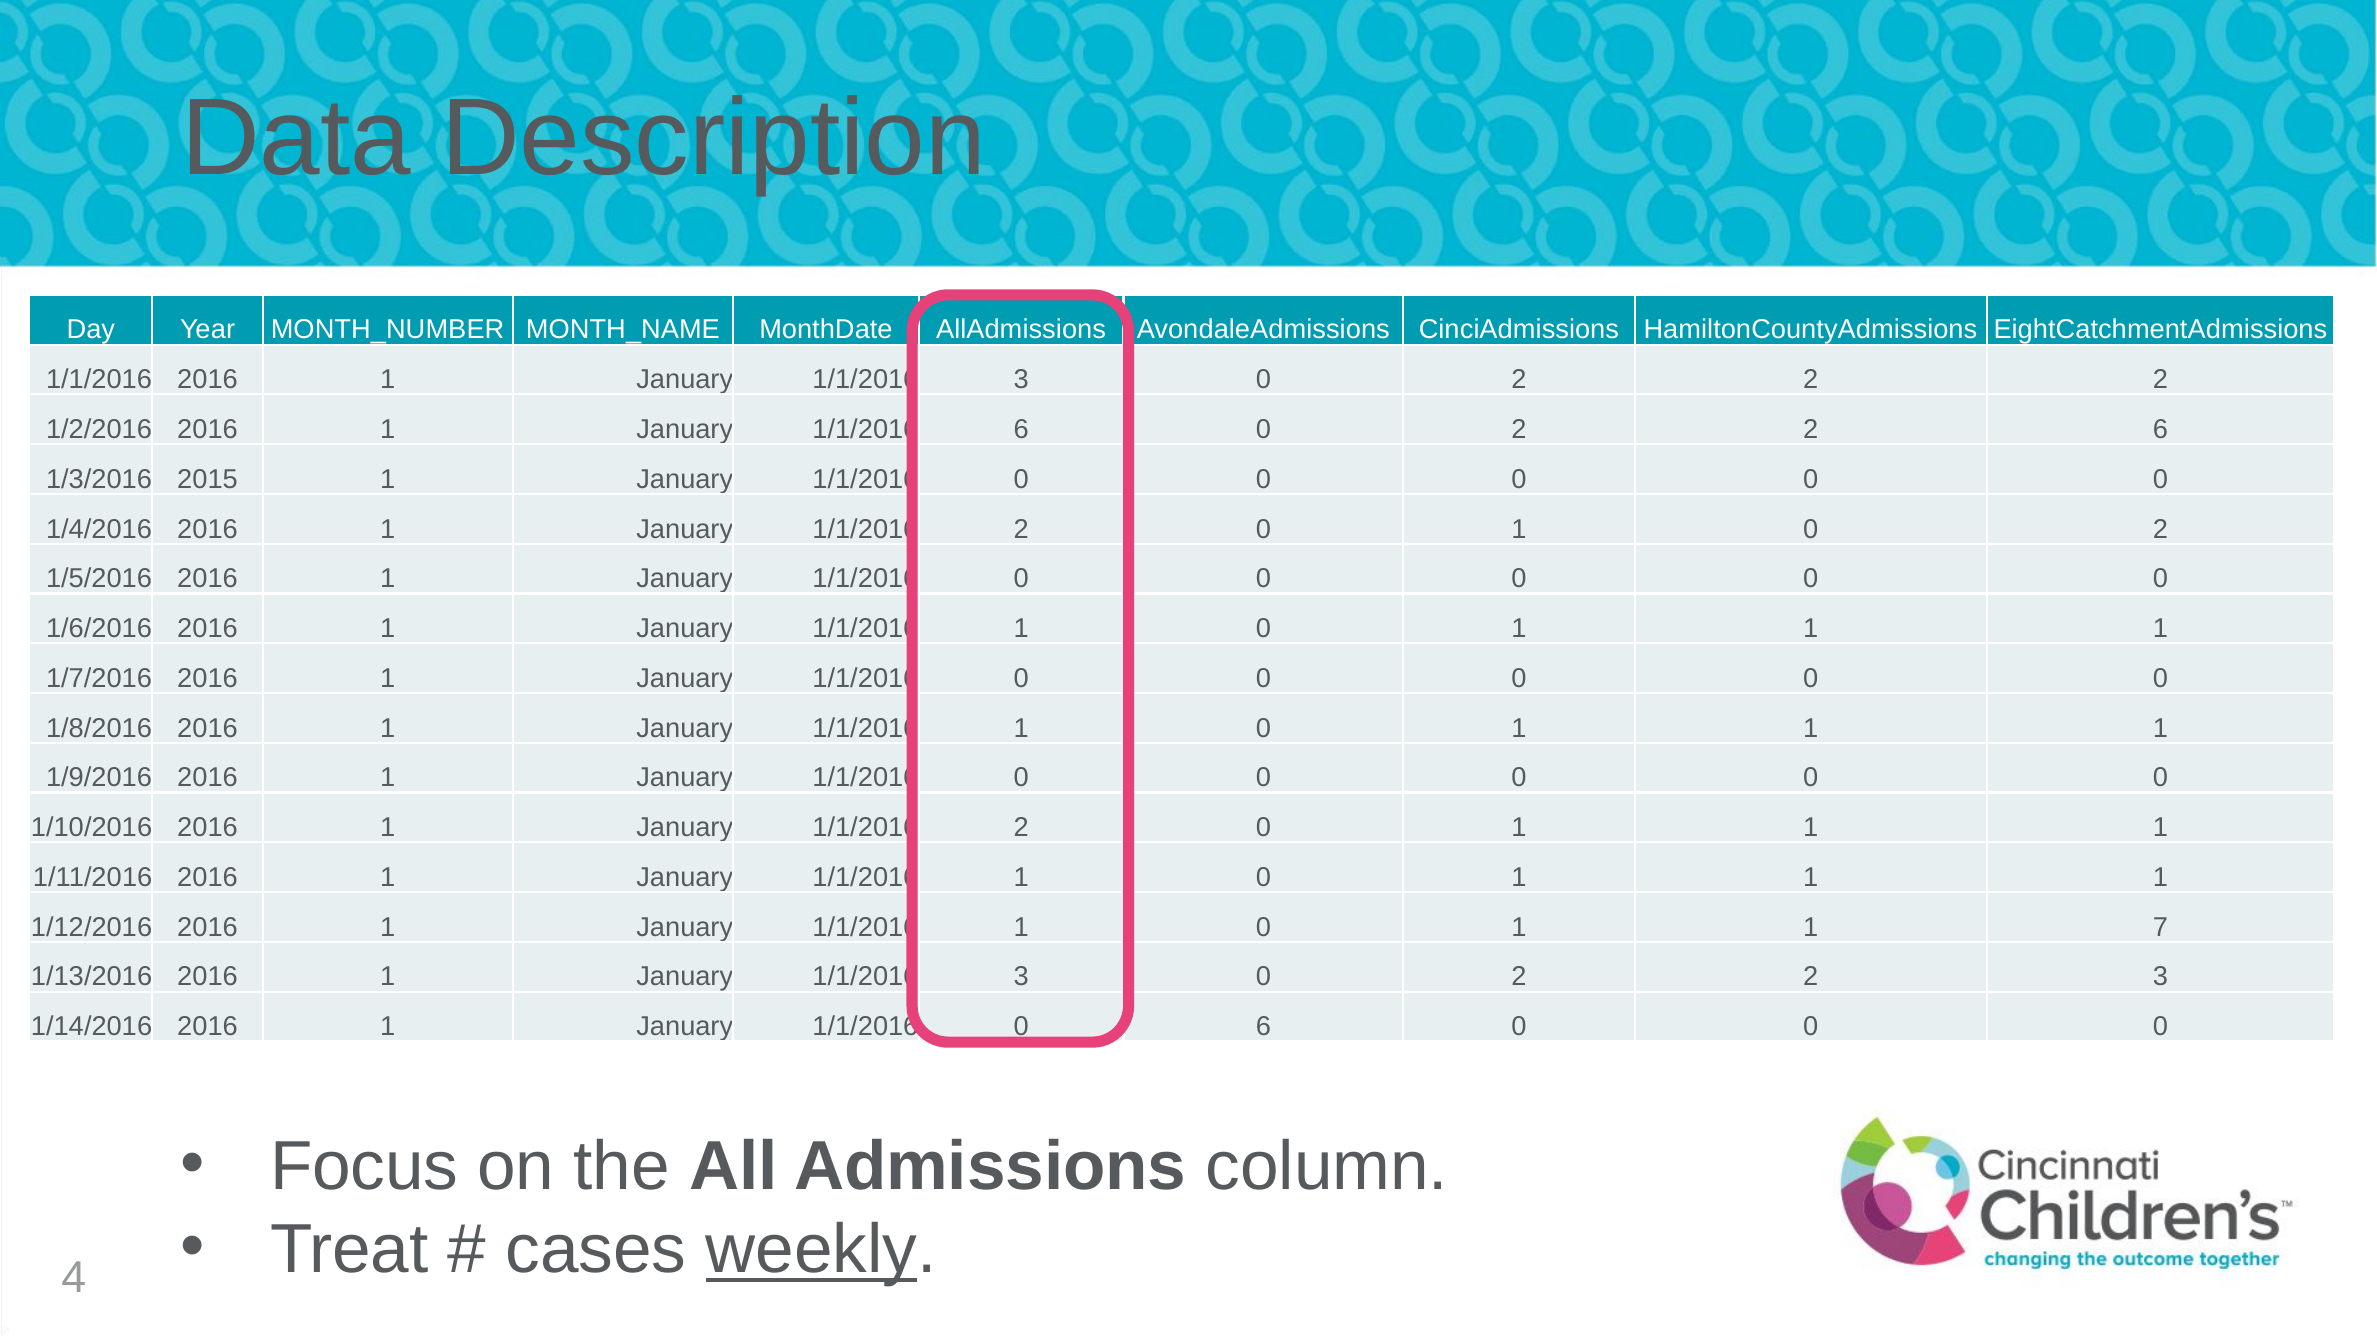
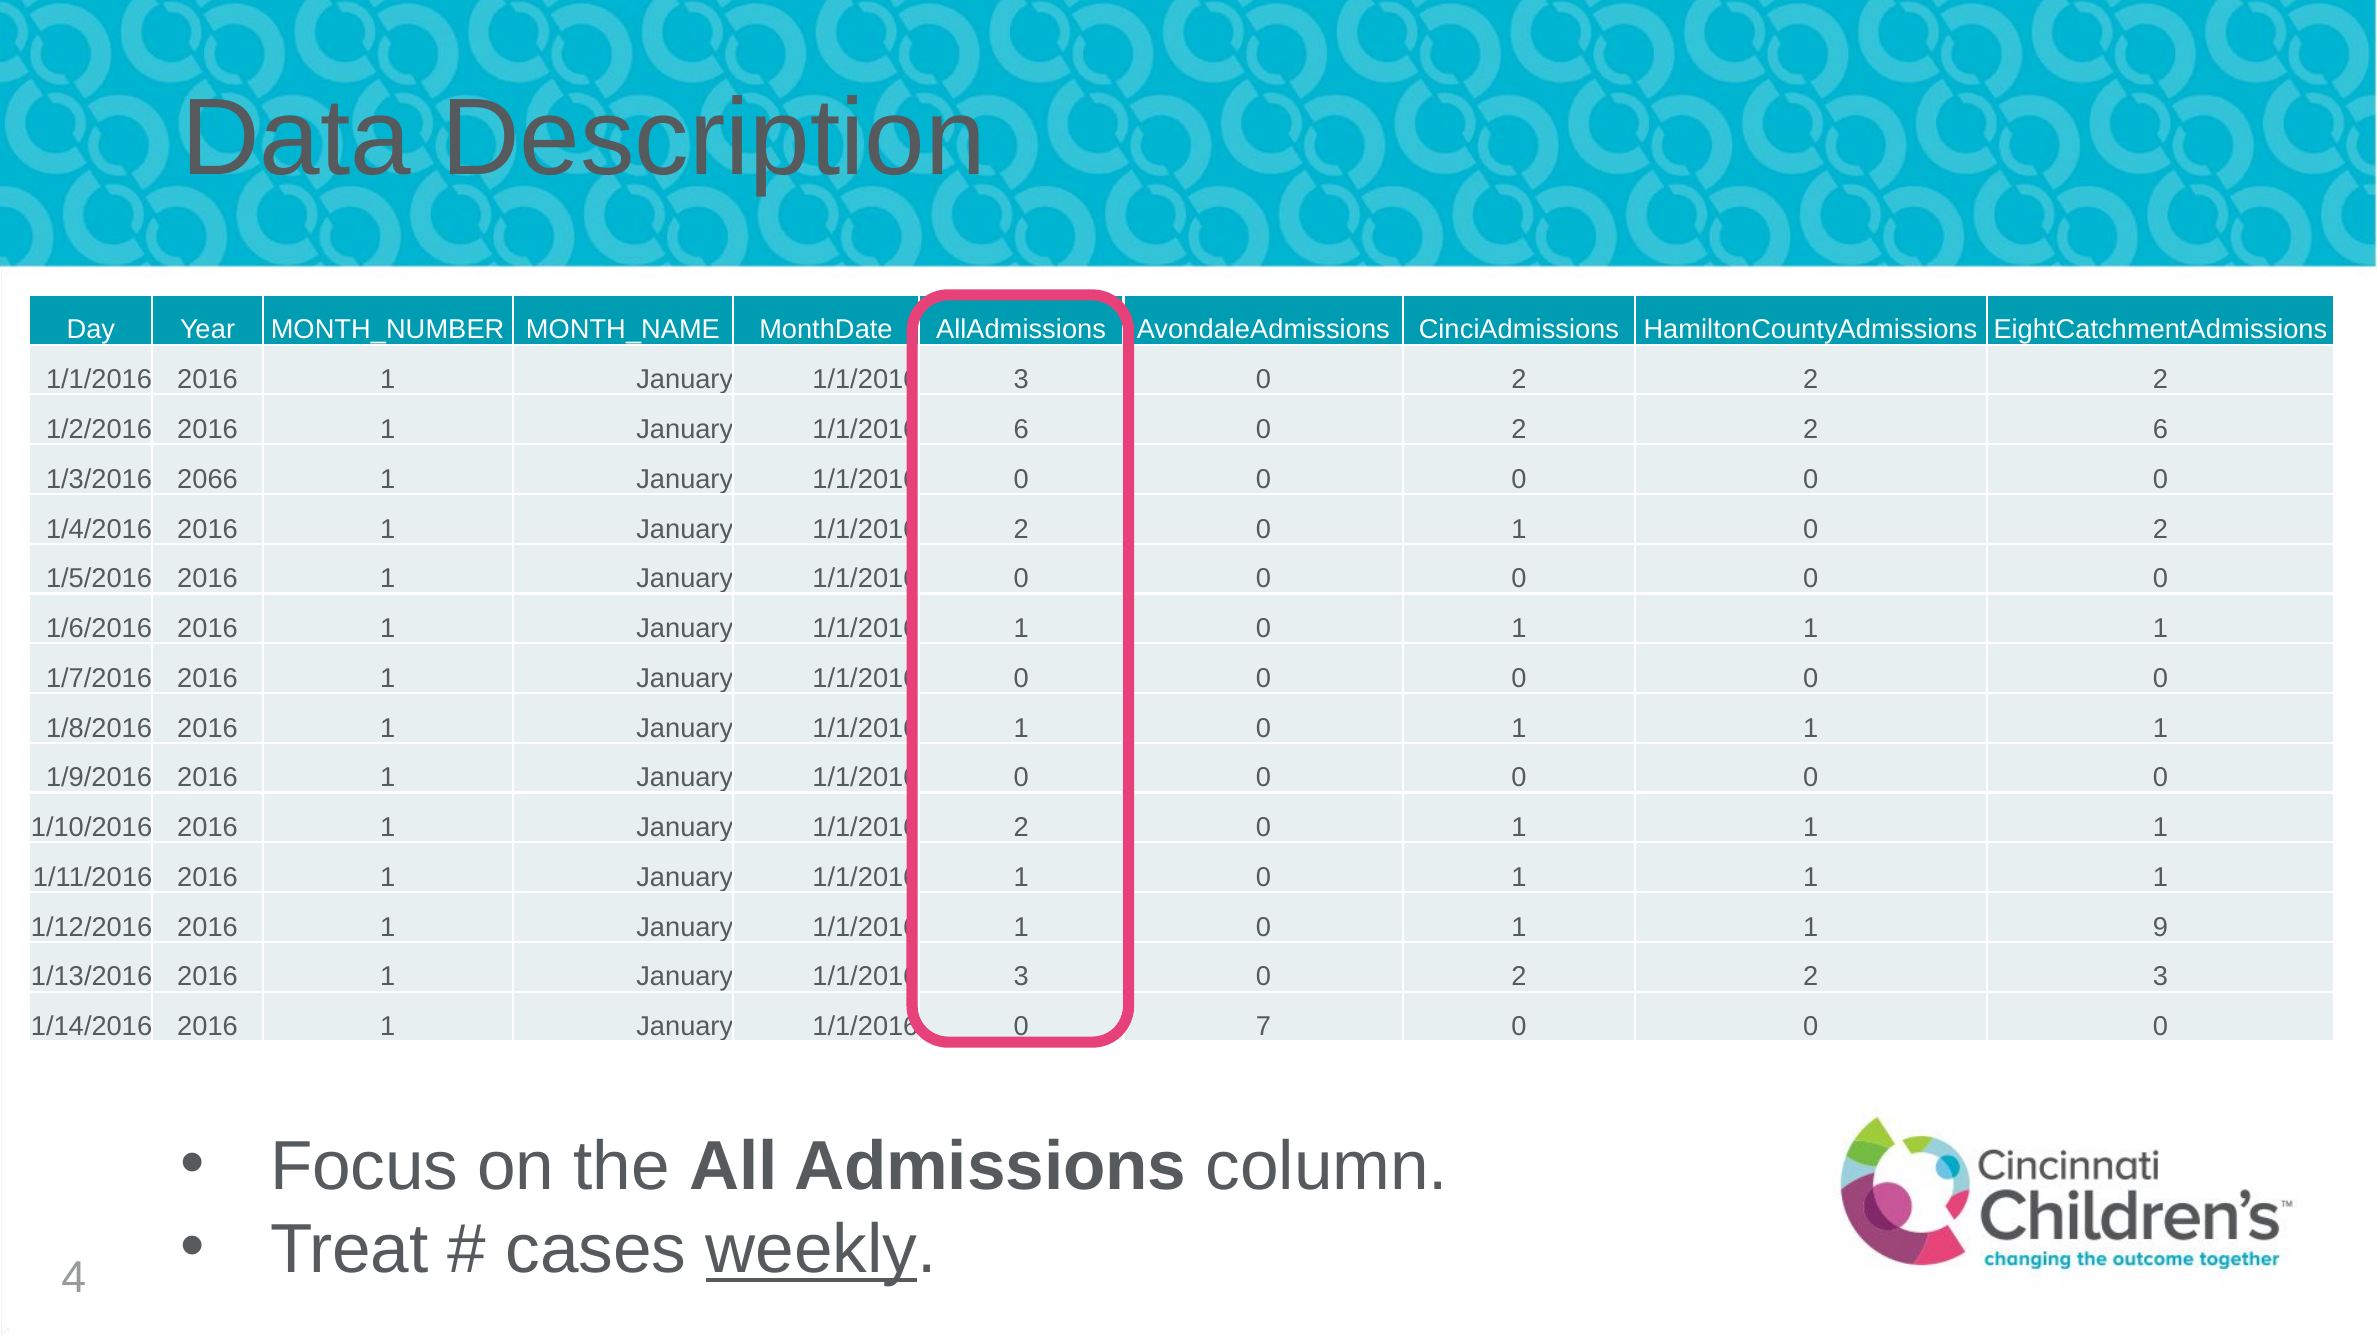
2015: 2015 -> 2066
7: 7 -> 9
6 at (1263, 1027): 6 -> 7
